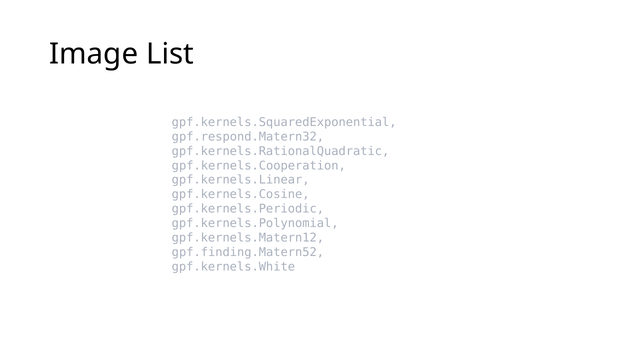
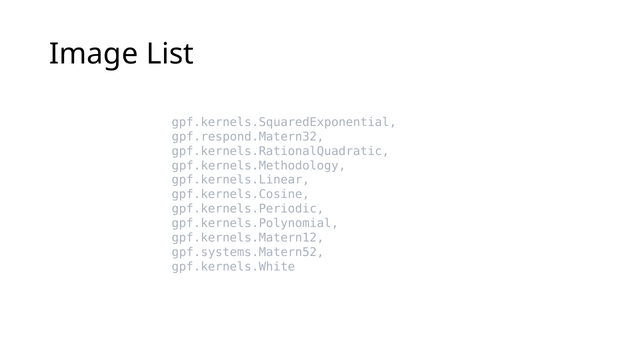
gpf.kernels.Cooperation: gpf.kernels.Cooperation -> gpf.kernels.Methodology
gpf.finding.Matern52: gpf.finding.Matern52 -> gpf.systems.Matern52
